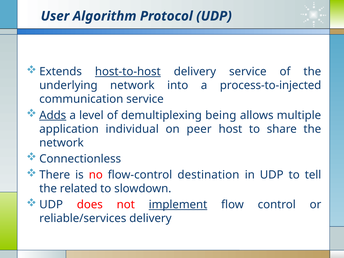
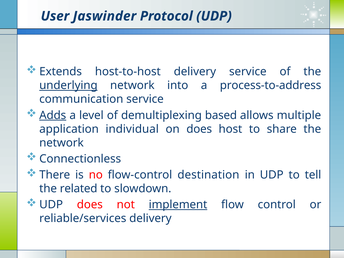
Algorithm: Algorithm -> Jaswinder
host-to-host underline: present -> none
underlying underline: none -> present
process-to-injected: process-to-injected -> process-to-address
being: being -> based
on peer: peer -> does
